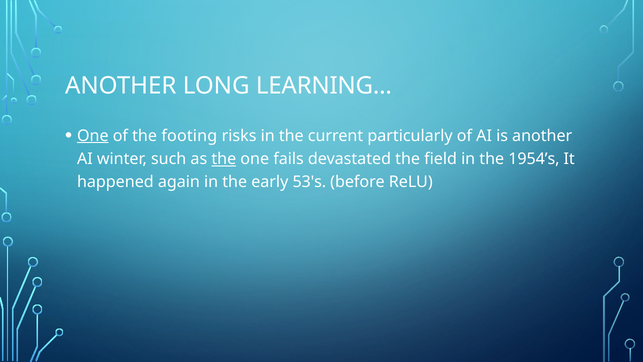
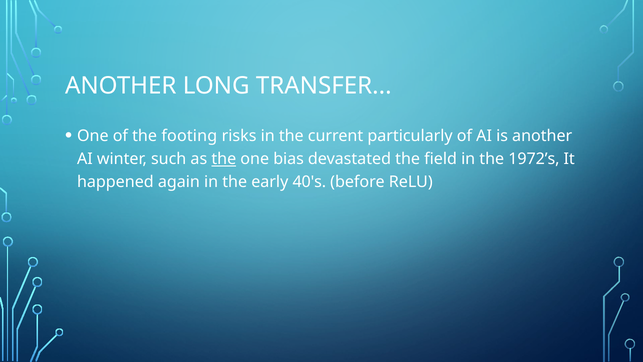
LEARNING: LEARNING -> TRANSFER
One at (93, 136) underline: present -> none
fails: fails -> bias
1954’s: 1954’s -> 1972’s
53's: 53's -> 40's
